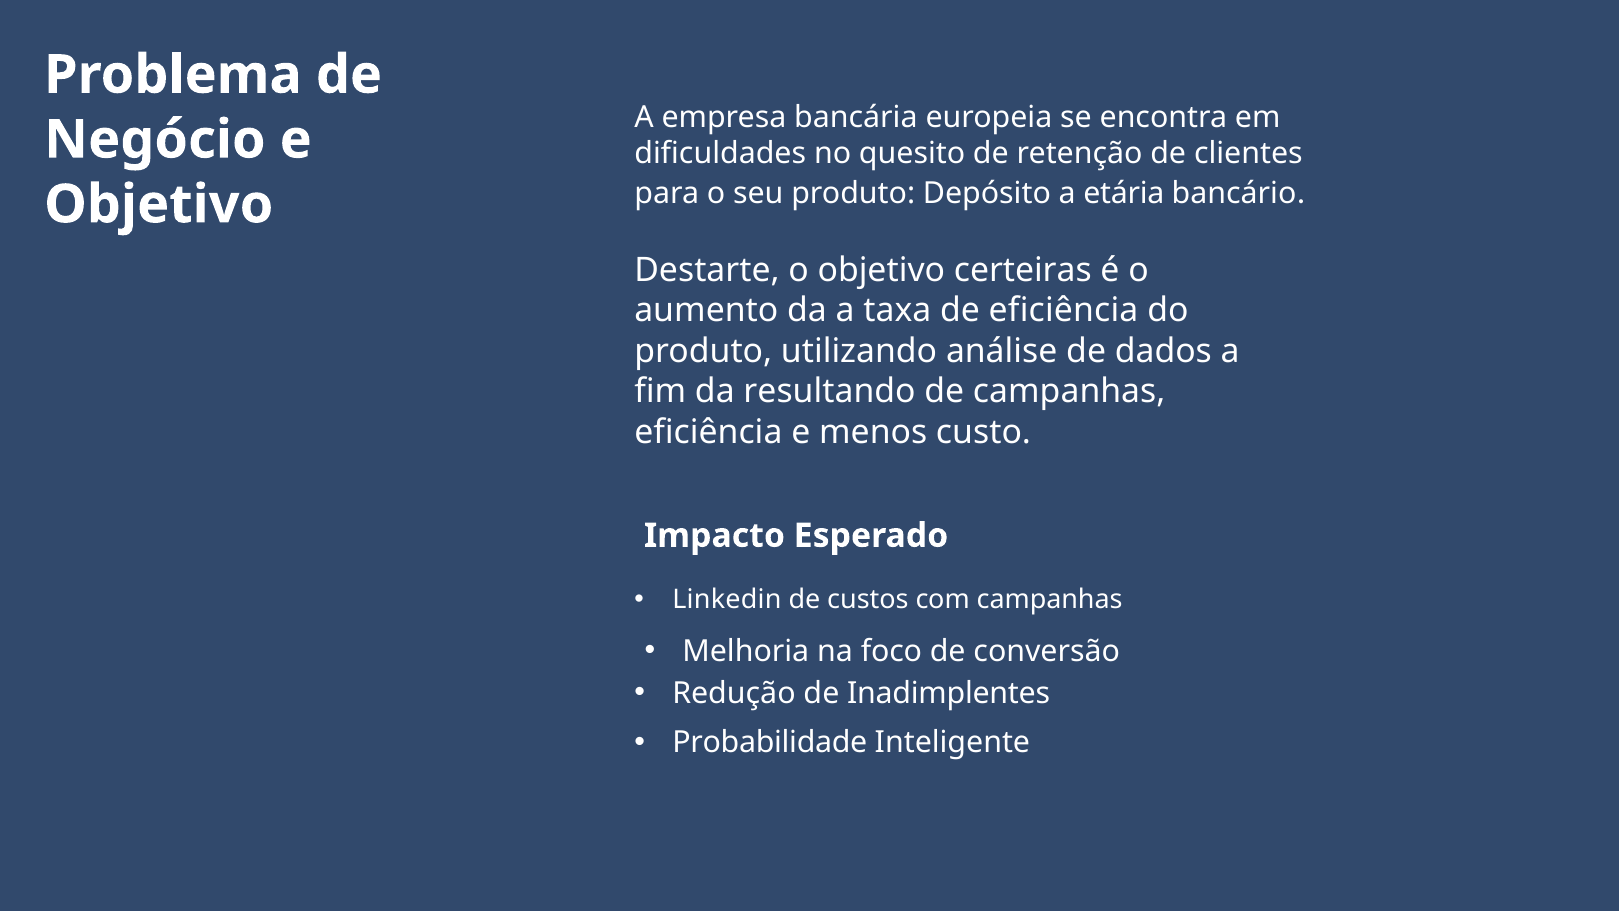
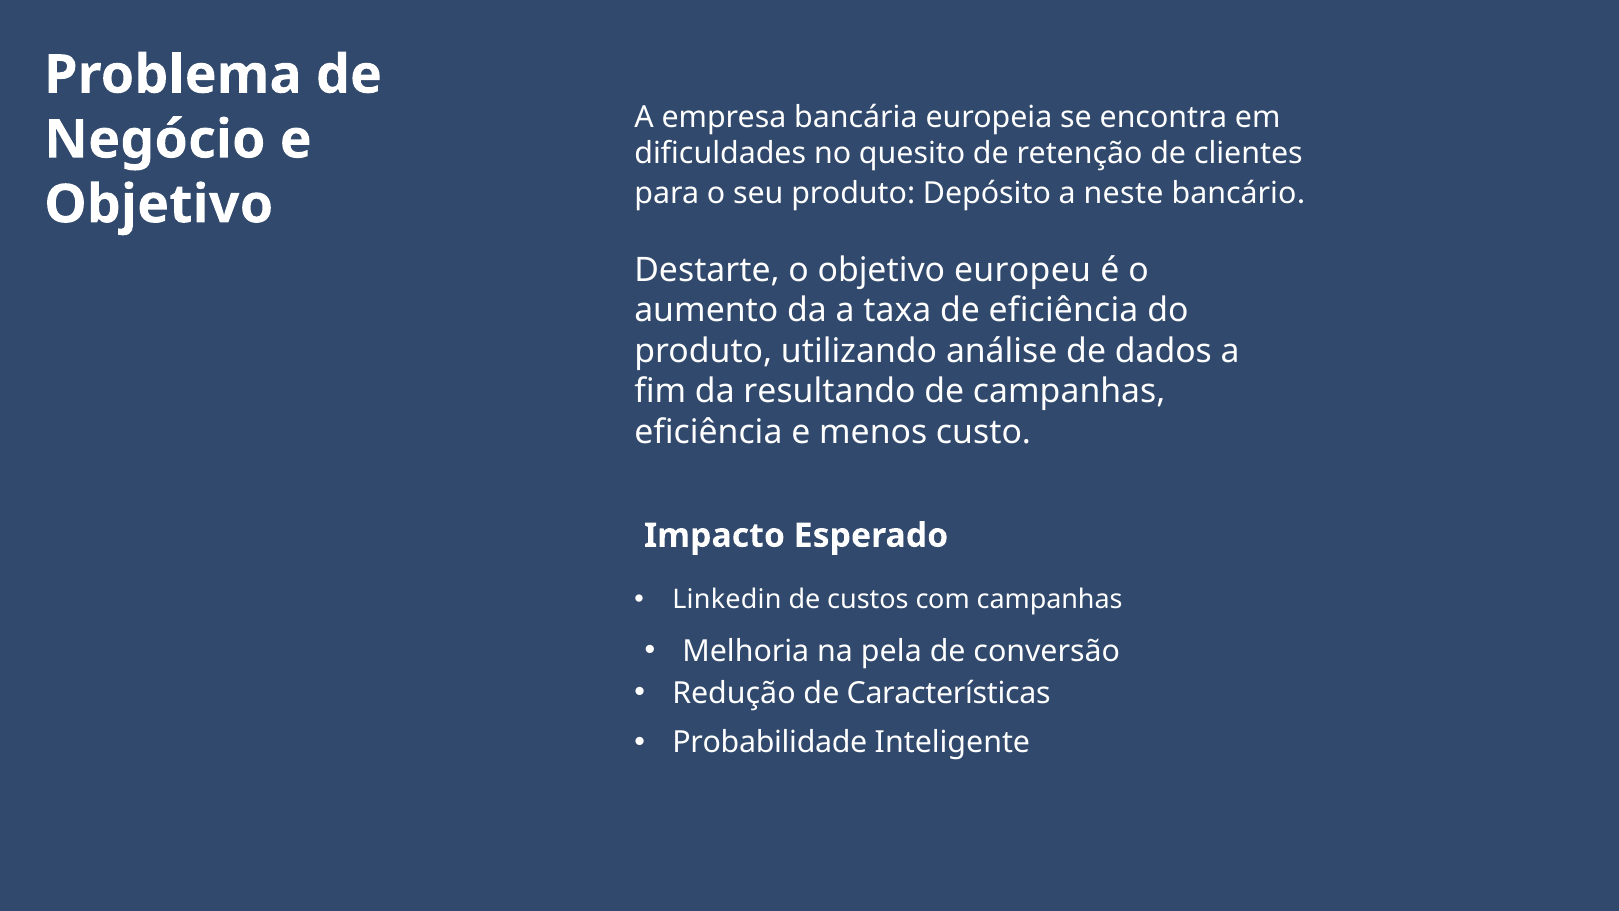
etária: etária -> neste
certeiras: certeiras -> europeu
foco: foco -> pela
Inadimplentes: Inadimplentes -> Características
